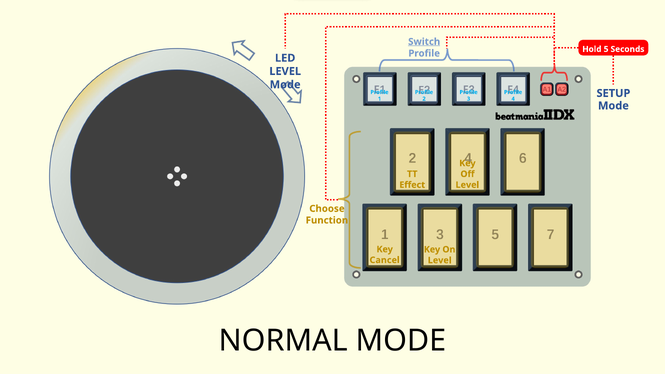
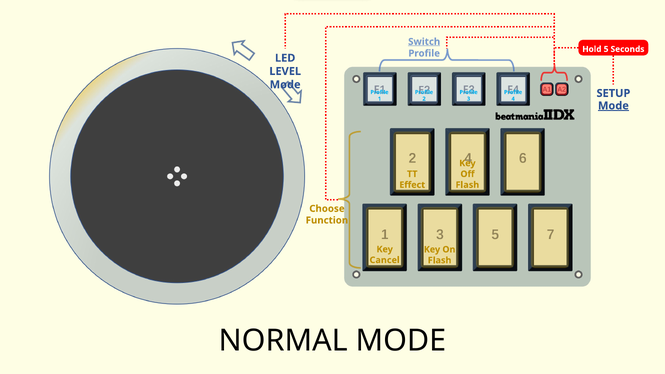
Mode at (613, 106) underline: none -> present
Level at (467, 185): Level -> Flash
Level at (440, 260): Level -> Flash
